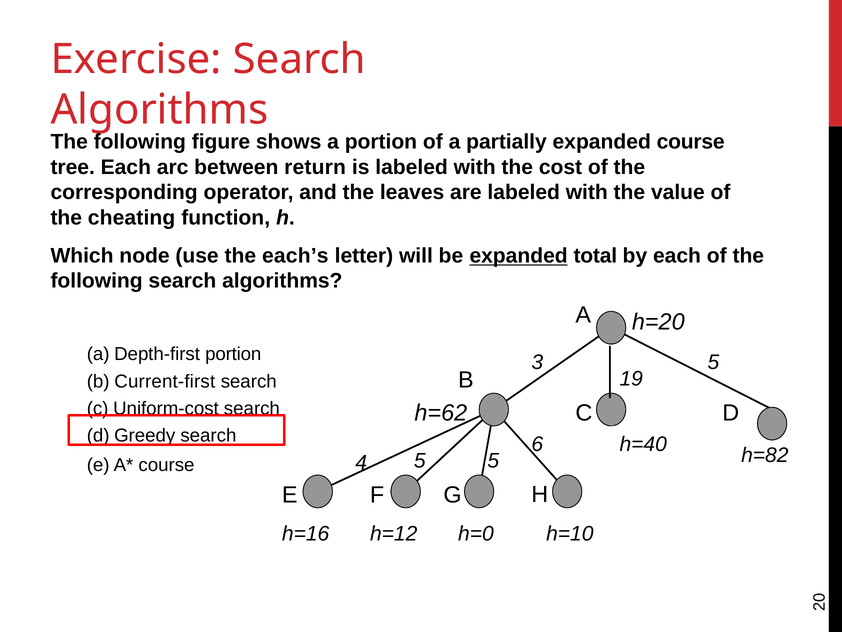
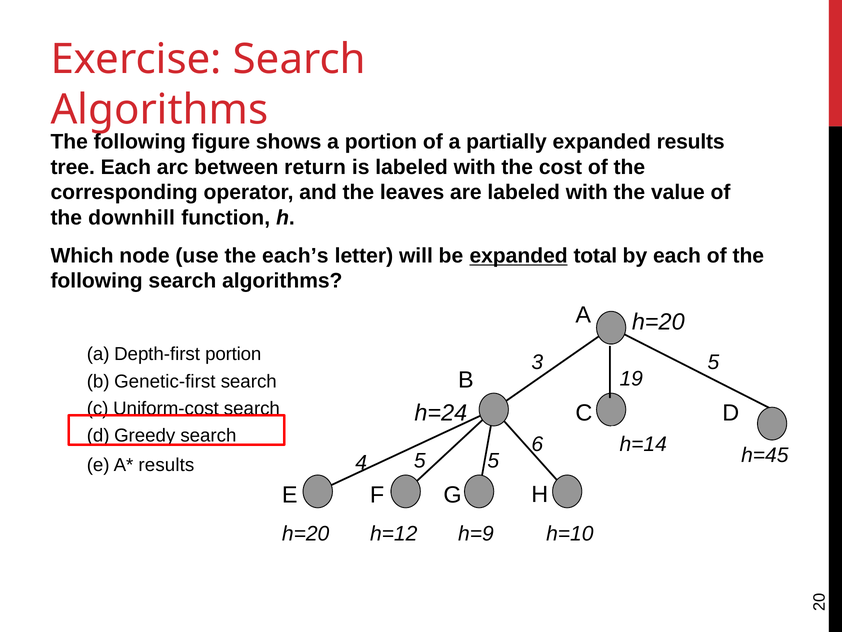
expanded course: course -> results
cheating: cheating -> downhill
Current-first: Current-first -> Genetic-first
h=62: h=62 -> h=24
h=40: h=40 -> h=14
h=82: h=82 -> h=45
course at (166, 465): course -> results
h=16 at (306, 534): h=16 -> h=20
h=0: h=0 -> h=9
